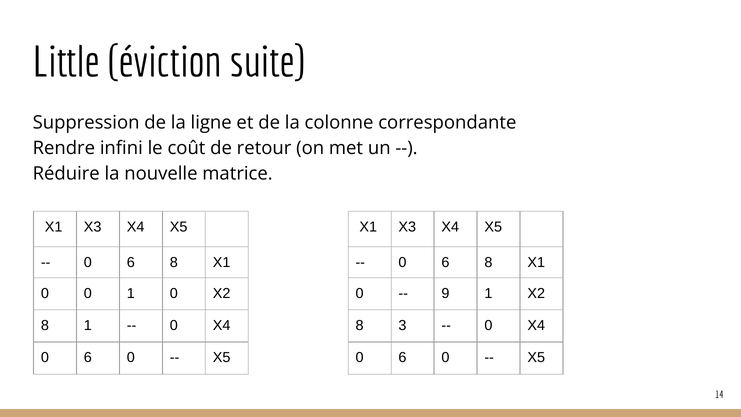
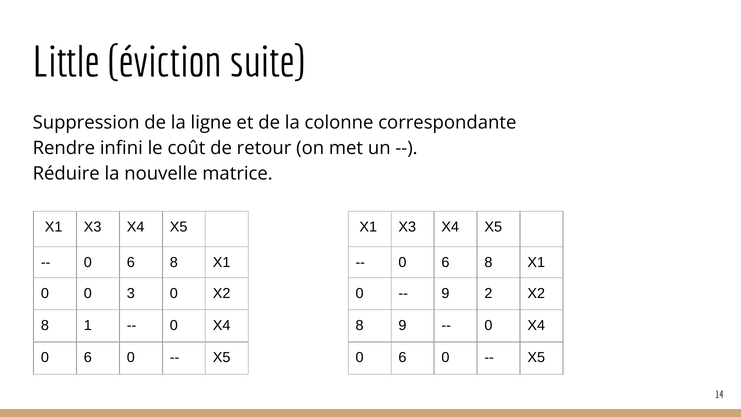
0 1: 1 -> 3
9 1: 1 -> 2
8 3: 3 -> 9
